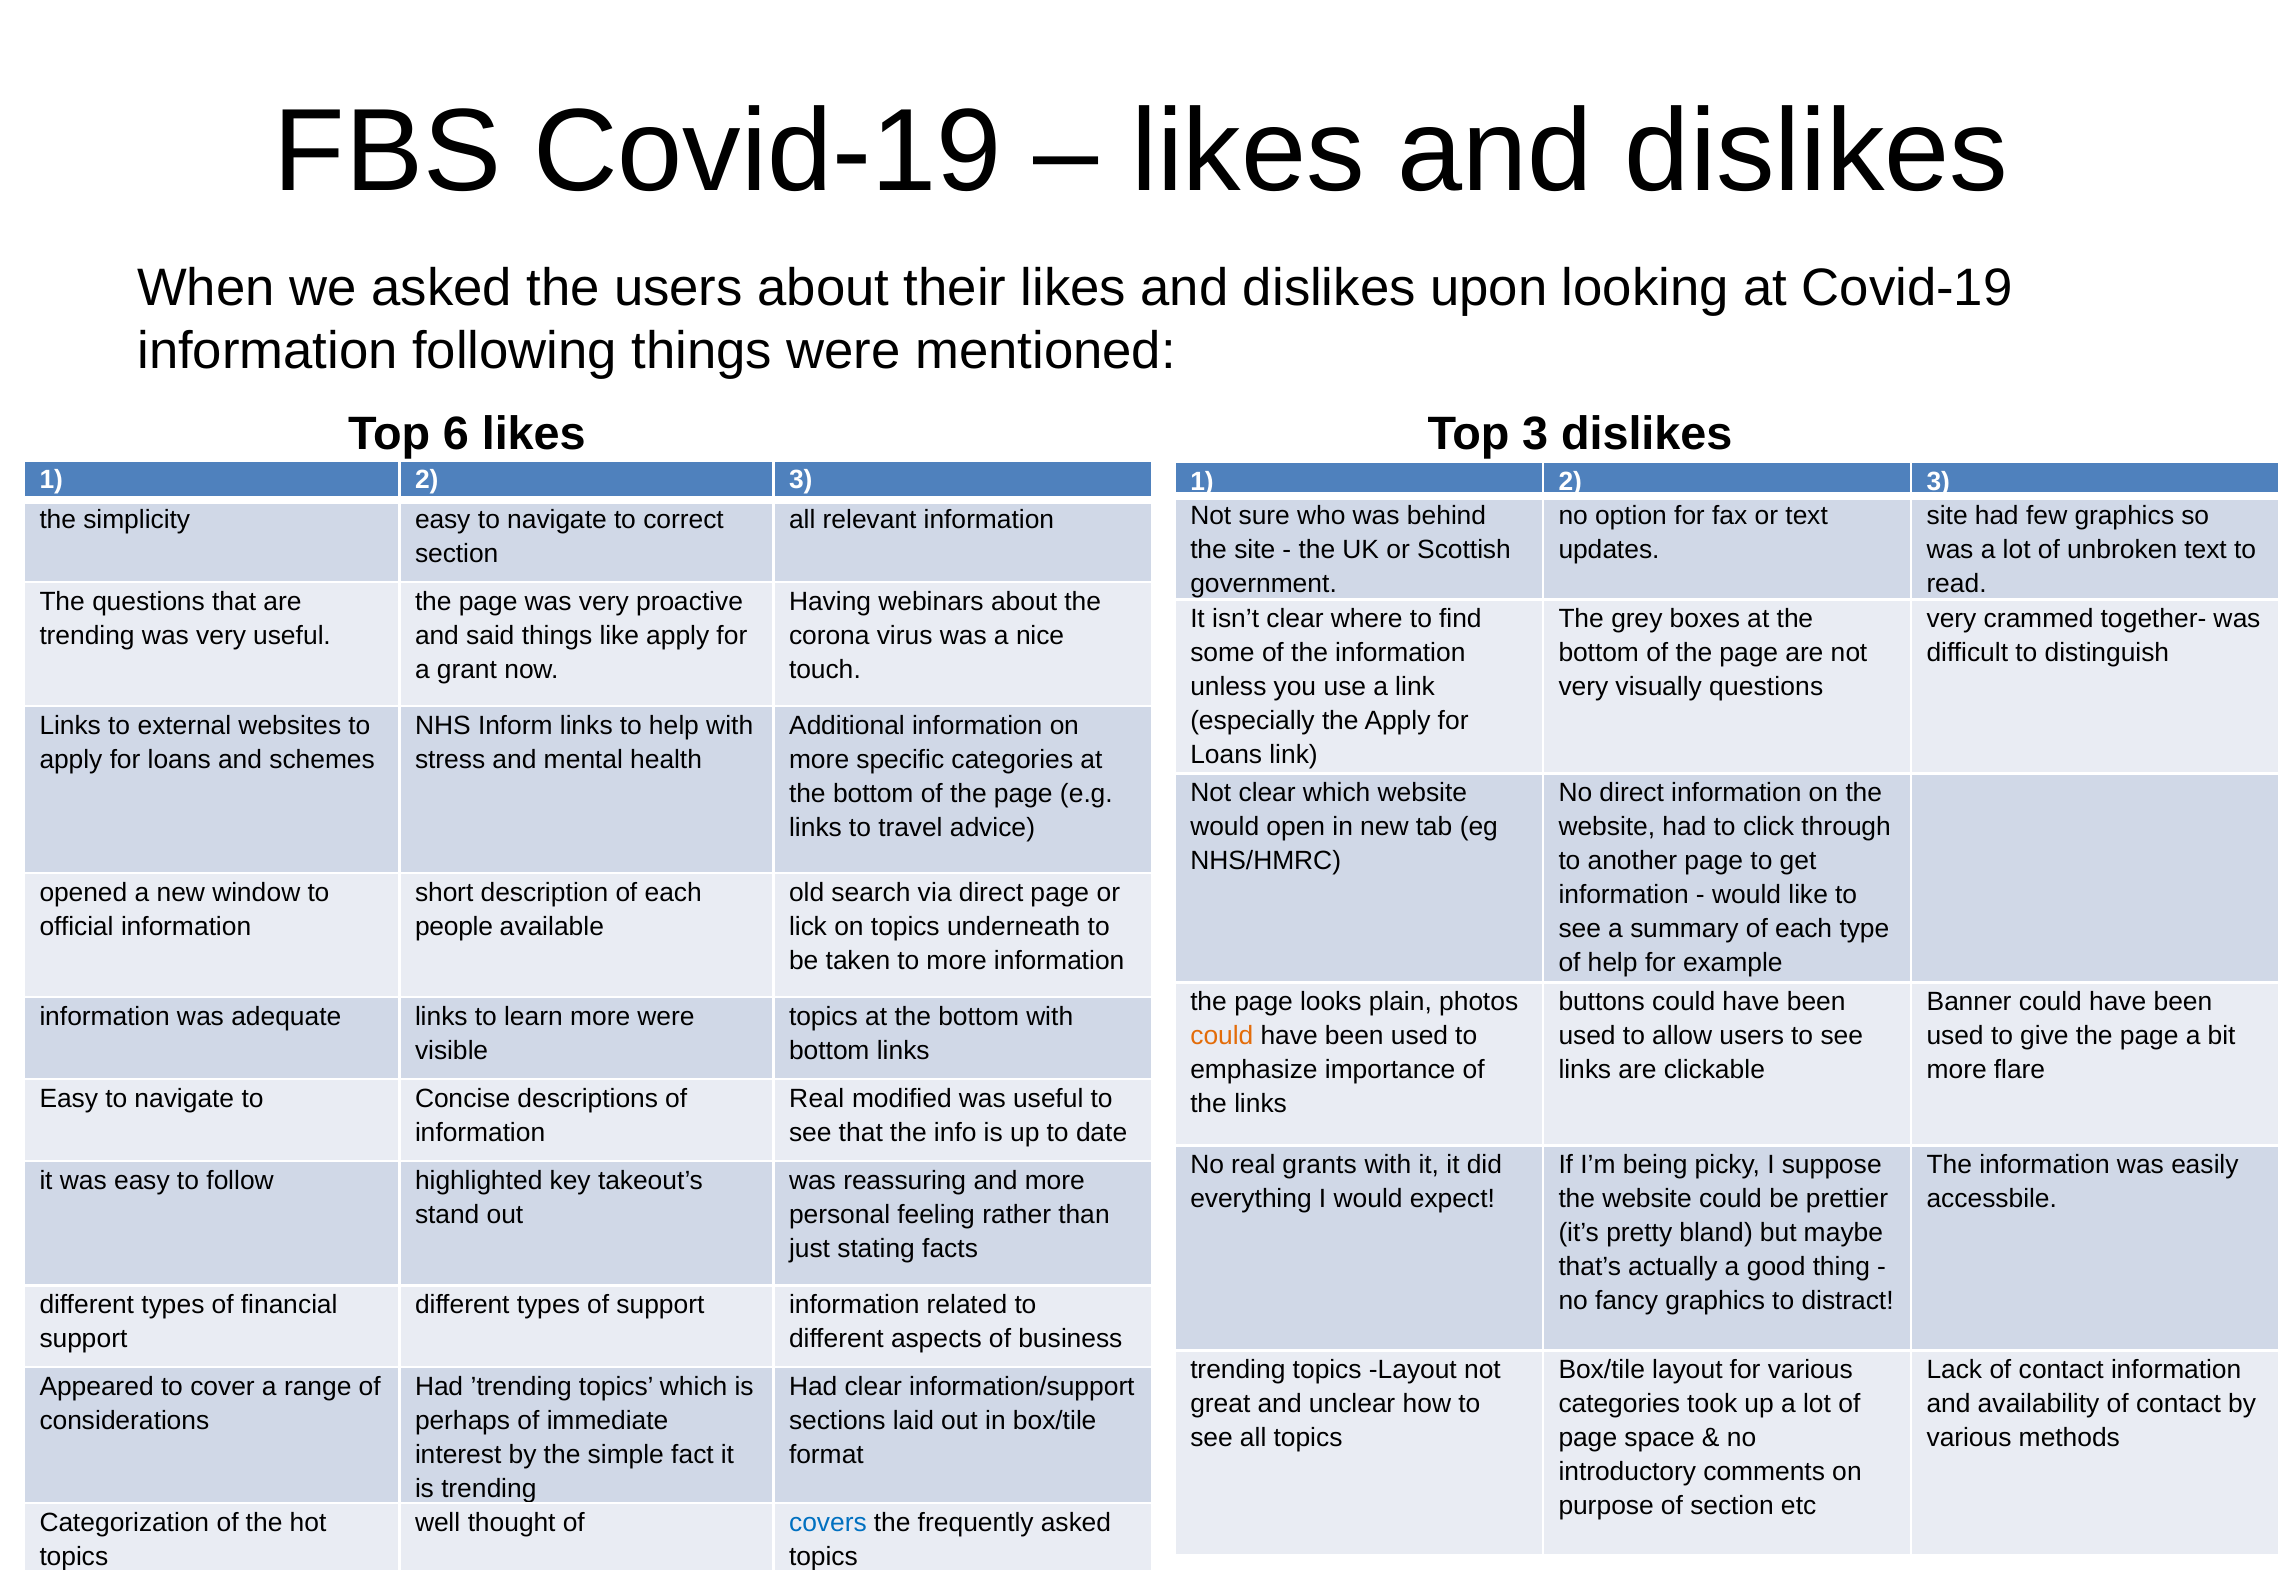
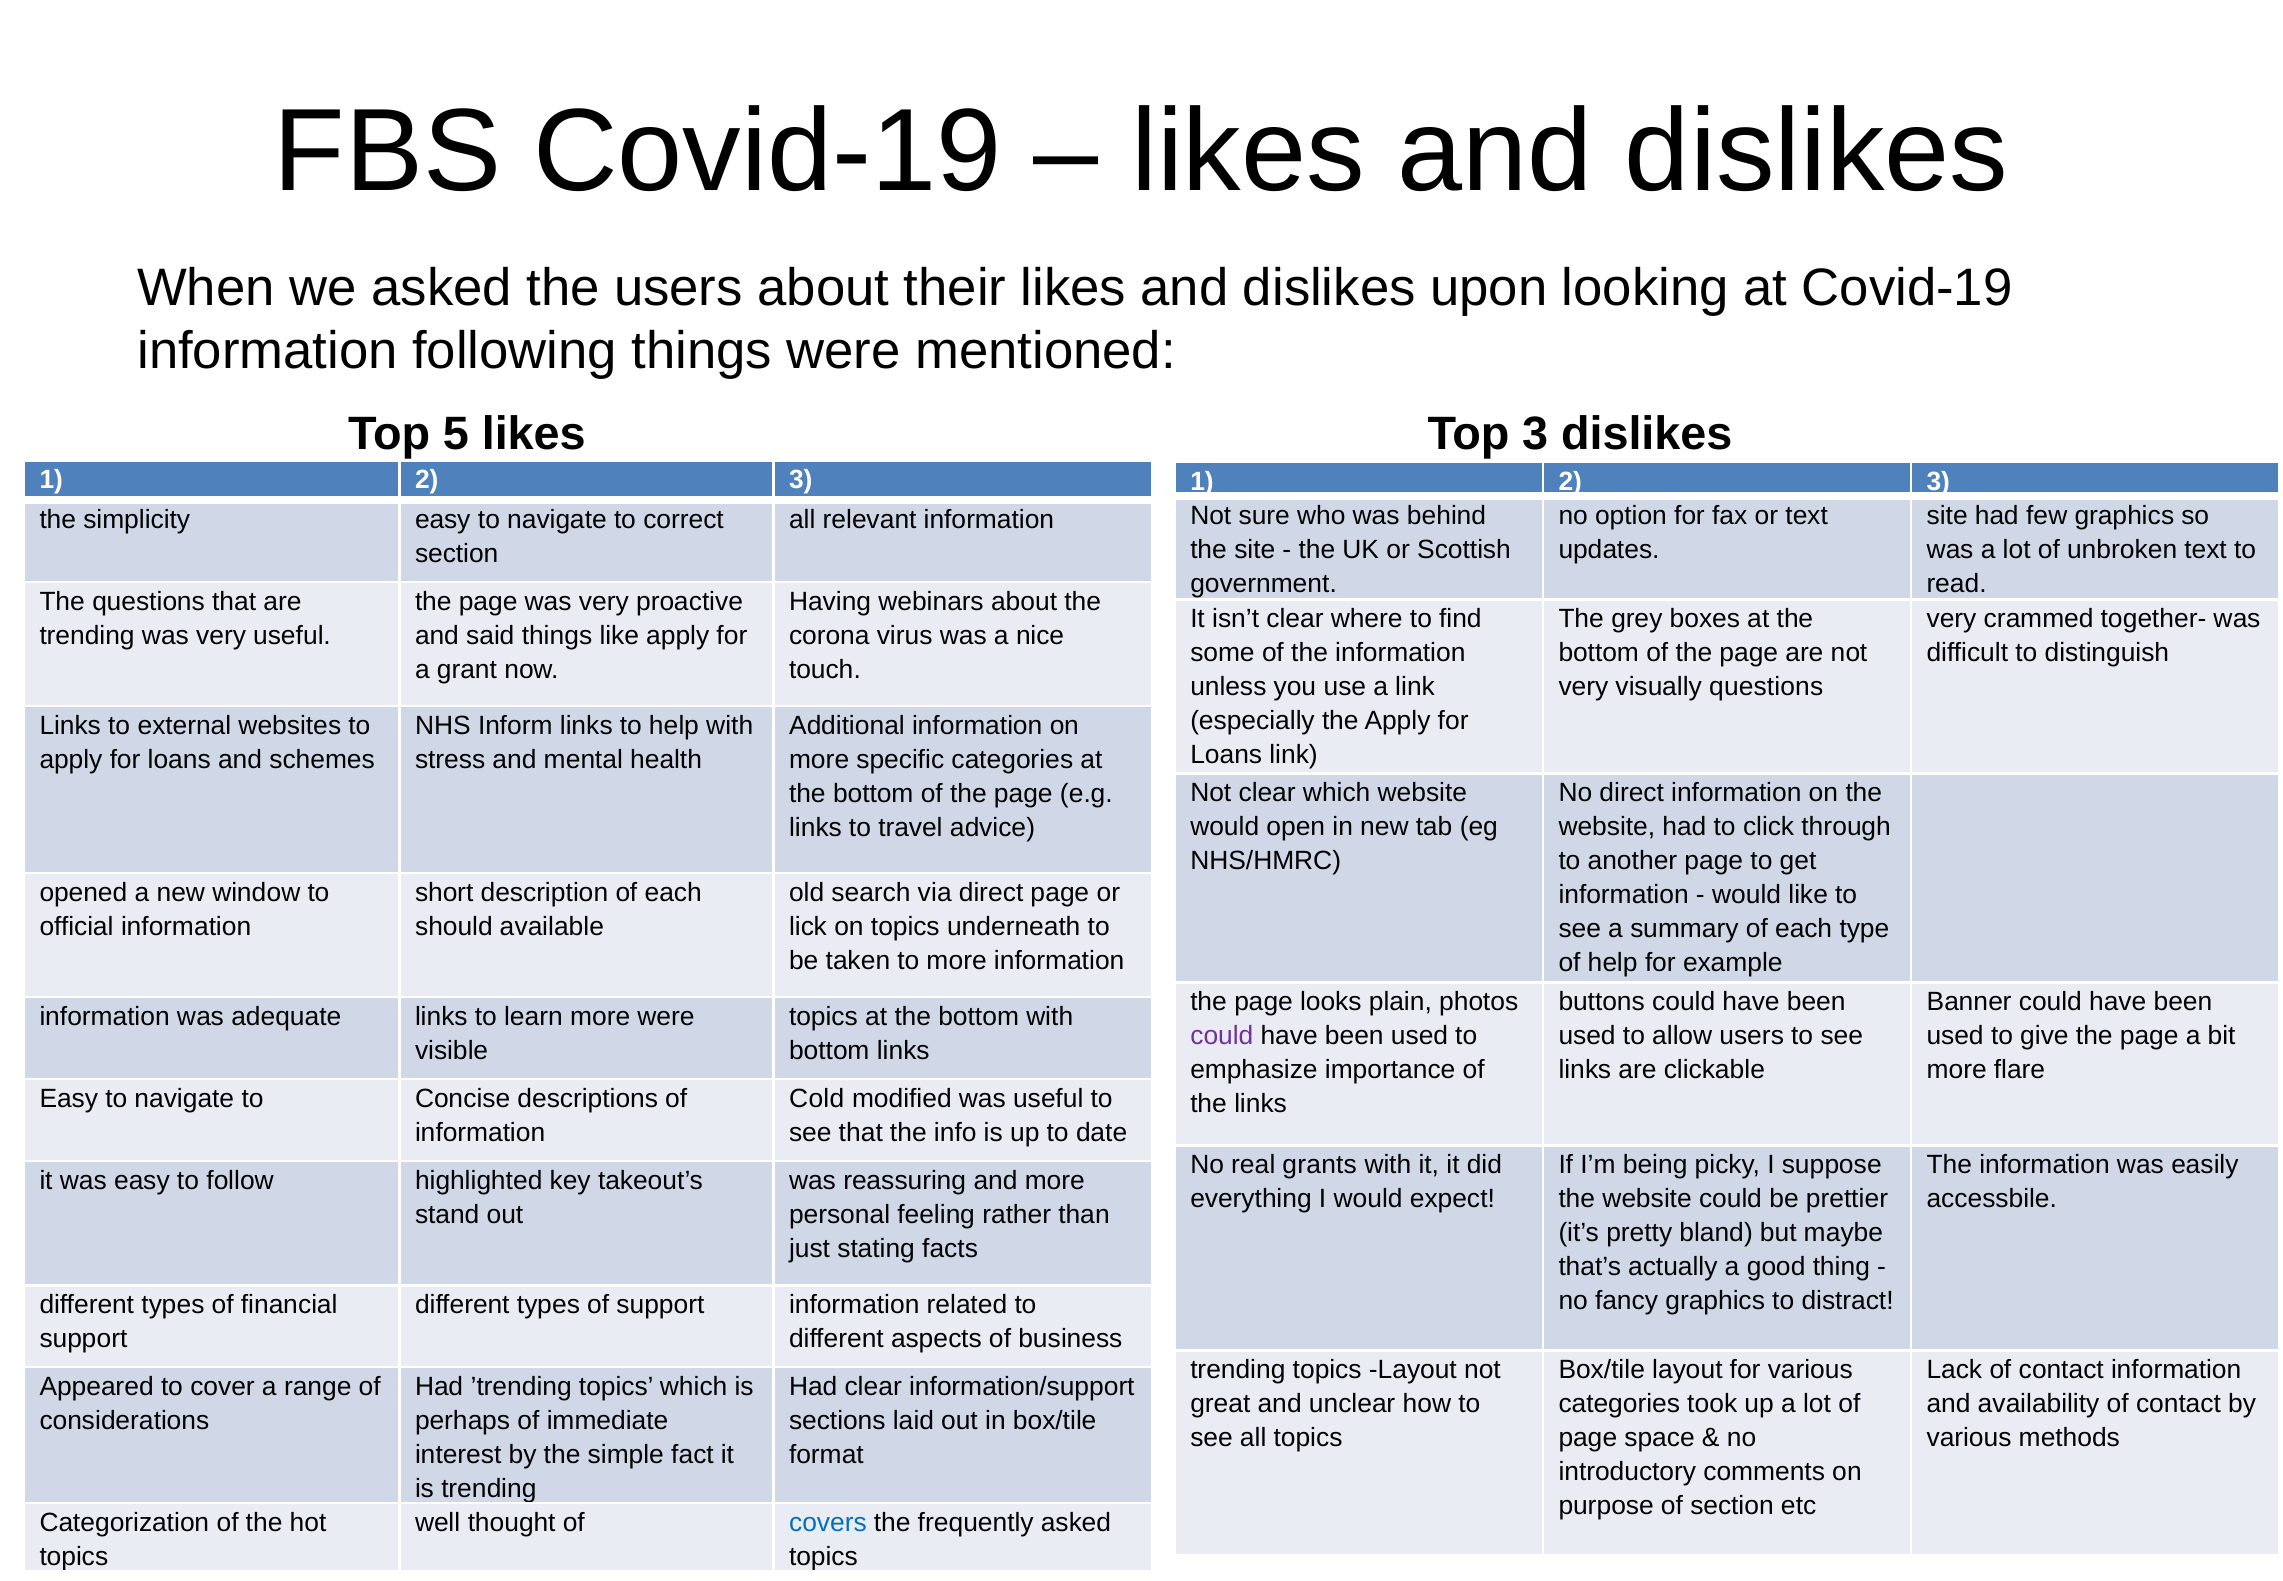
6: 6 -> 5
people: people -> should
could at (1222, 1036) colour: orange -> purple
Real at (817, 1098): Real -> Cold
